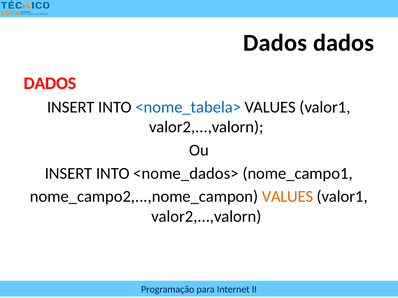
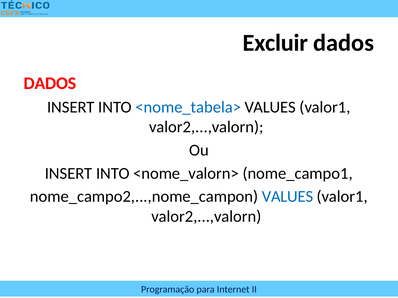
Dados at (275, 43): Dados -> Excluir
<nome_dados>: <nome_dados> -> <nome_valorn>
VALUES at (287, 197) colour: orange -> blue
